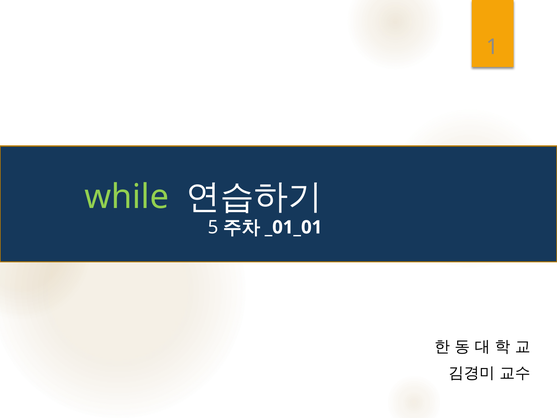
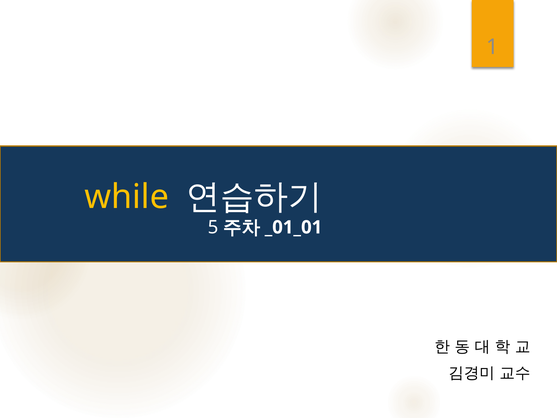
while colour: light green -> yellow
